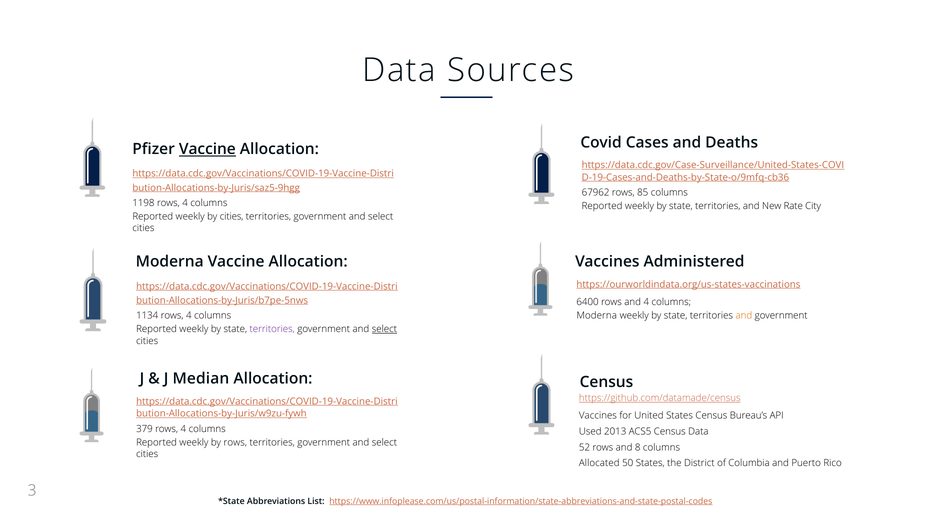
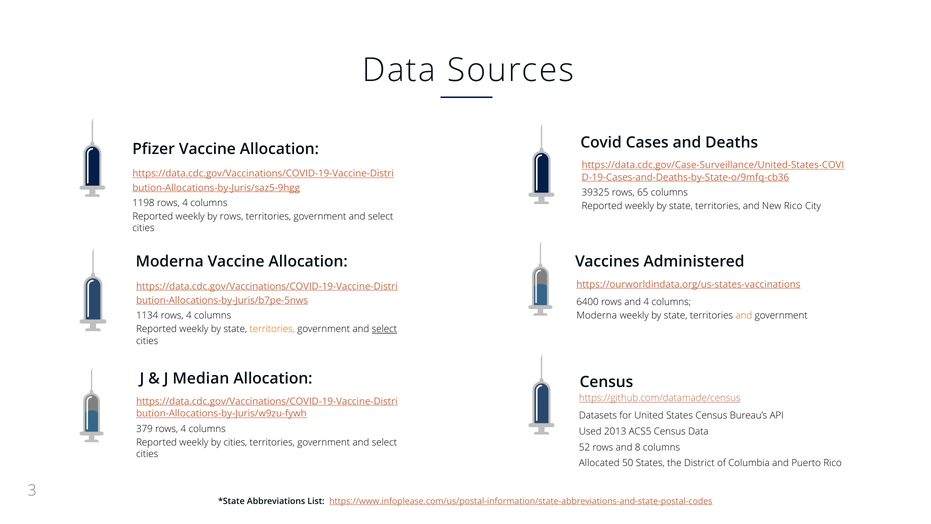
Vaccine at (207, 149) underline: present -> none
67962: 67962 -> 39325
85: 85 -> 65
New Rate: Rate -> Rico
by cities: cities -> rows
territories at (272, 329) colour: purple -> orange
Vaccines at (598, 415): Vaccines -> Datasets
by rows: rows -> cities
